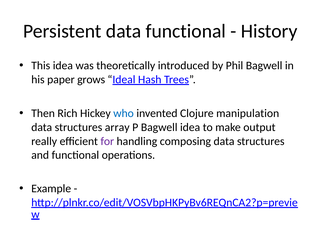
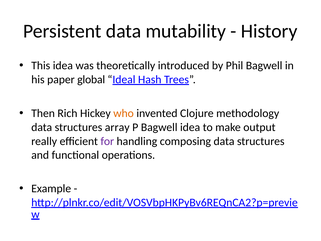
data functional: functional -> mutability
grows: grows -> global
who colour: blue -> orange
manipulation: manipulation -> methodology
